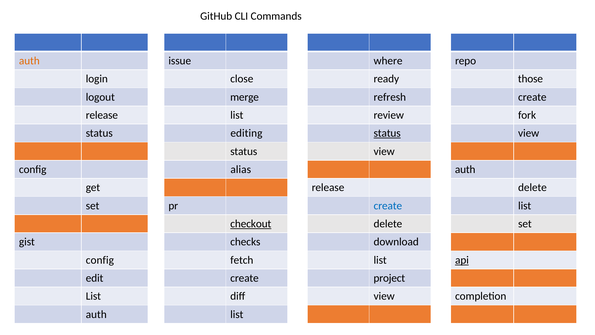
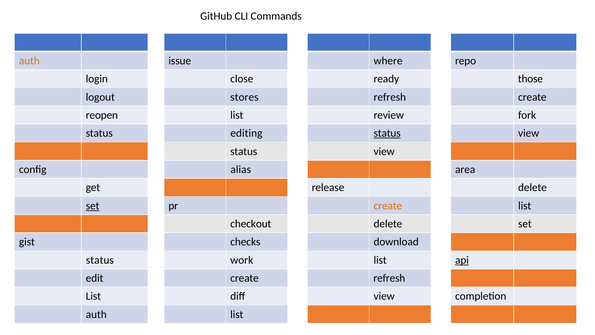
merge: merge -> stores
release at (102, 115): release -> reopen
auth at (465, 169): auth -> area
set at (93, 206) underline: none -> present
create at (388, 206) colour: blue -> orange
checkout underline: present -> none
config at (100, 260): config -> status
fetch: fetch -> work
project at (389, 278): project -> refresh
